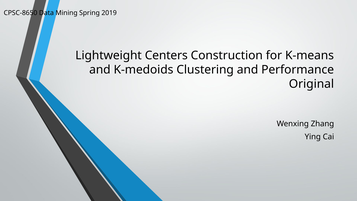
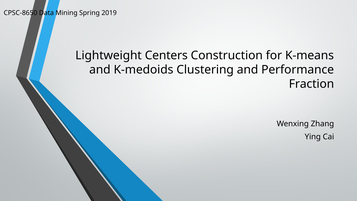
Original: Original -> Fraction
